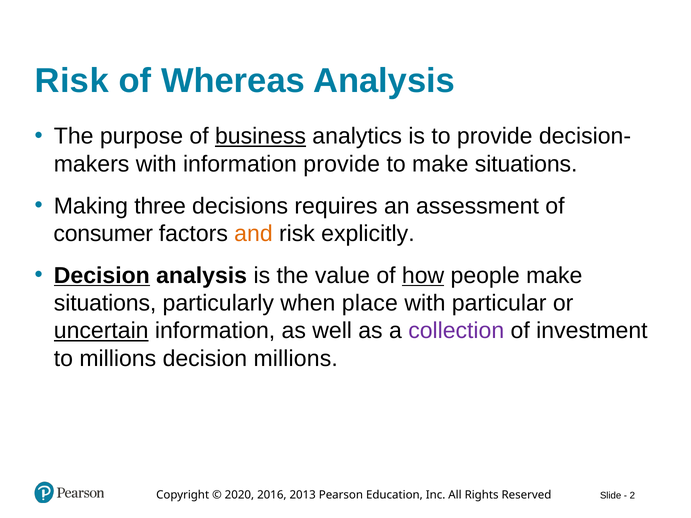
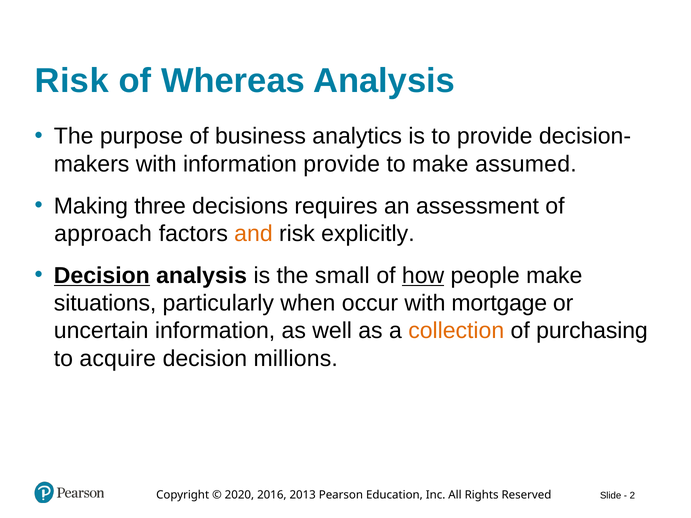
business underline: present -> none
to make situations: situations -> assumed
consumer: consumer -> approach
value: value -> small
place: place -> occur
particular: particular -> mortgage
uncertain underline: present -> none
collection colour: purple -> orange
investment: investment -> purchasing
to millions: millions -> acquire
